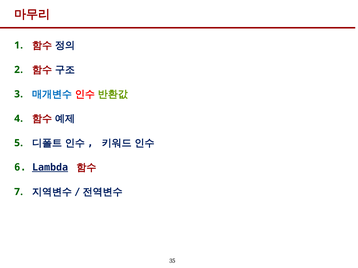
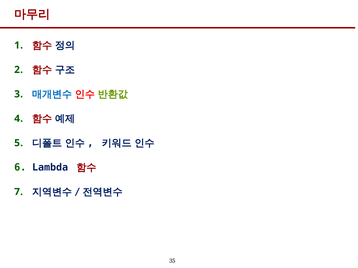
Lambda underline: present -> none
